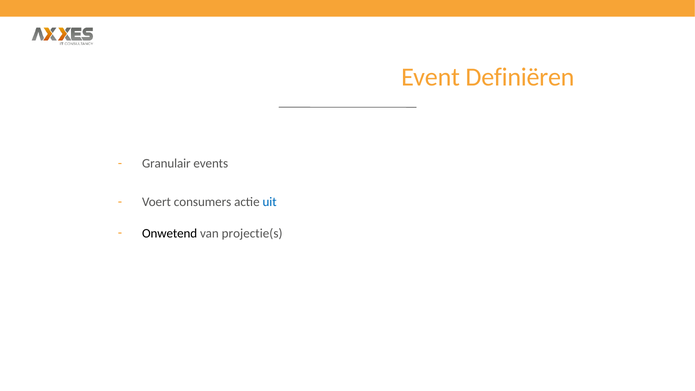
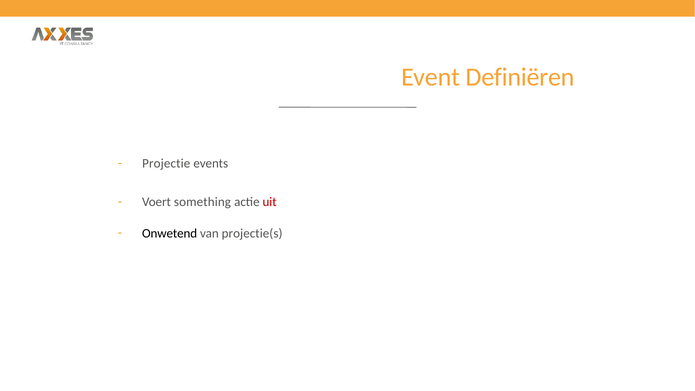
Granulair: Granulair -> Projectie
consumers: consumers -> something
uit colour: blue -> red
